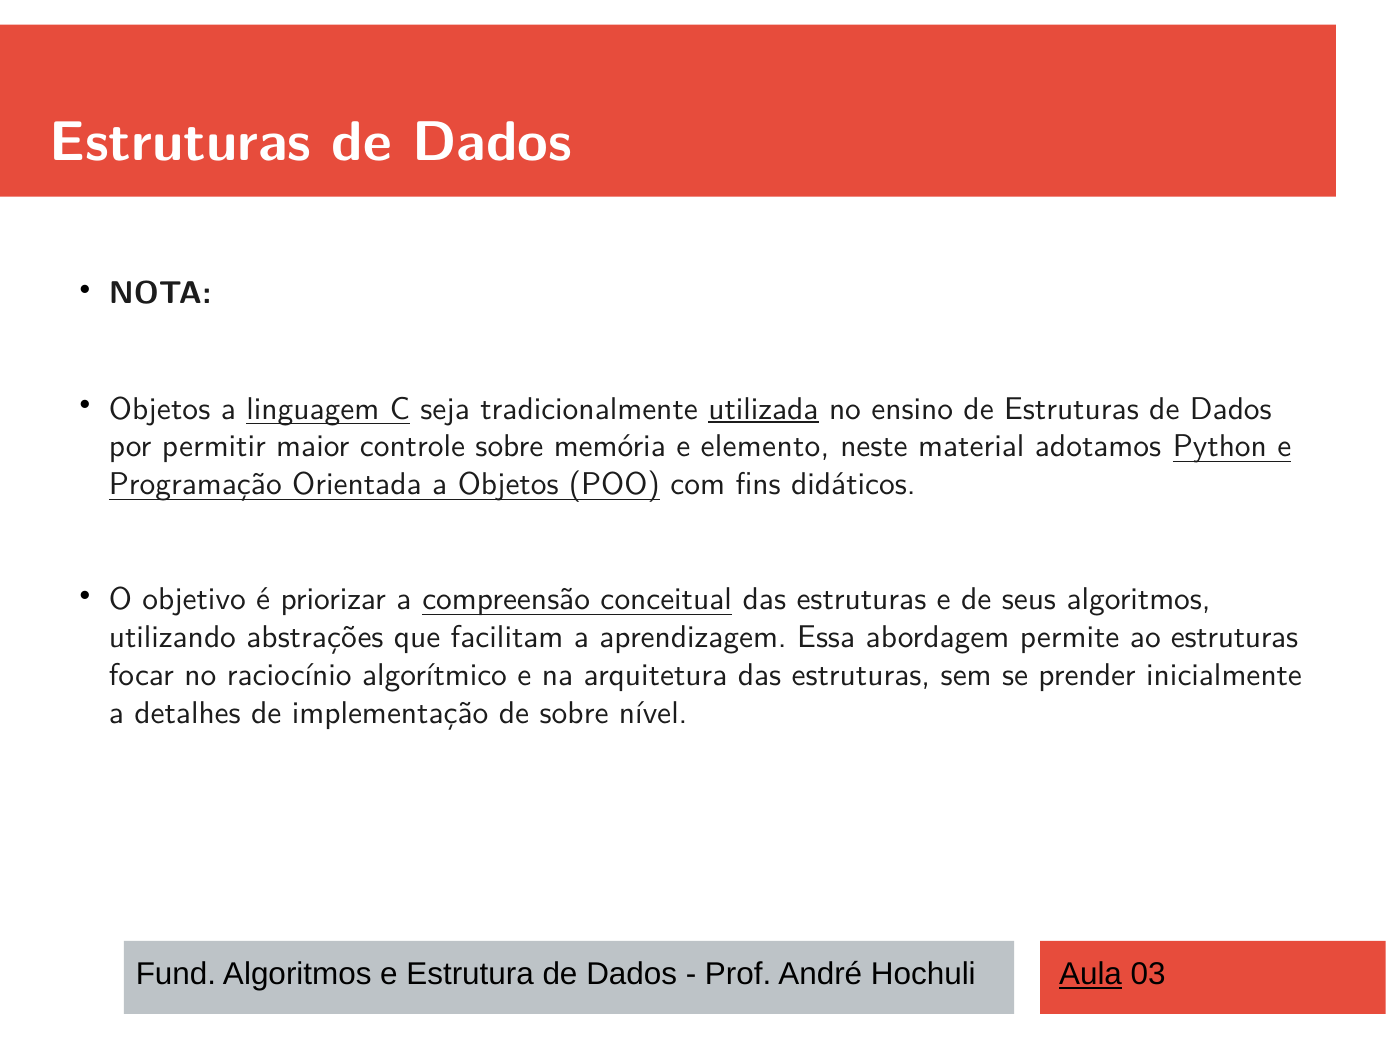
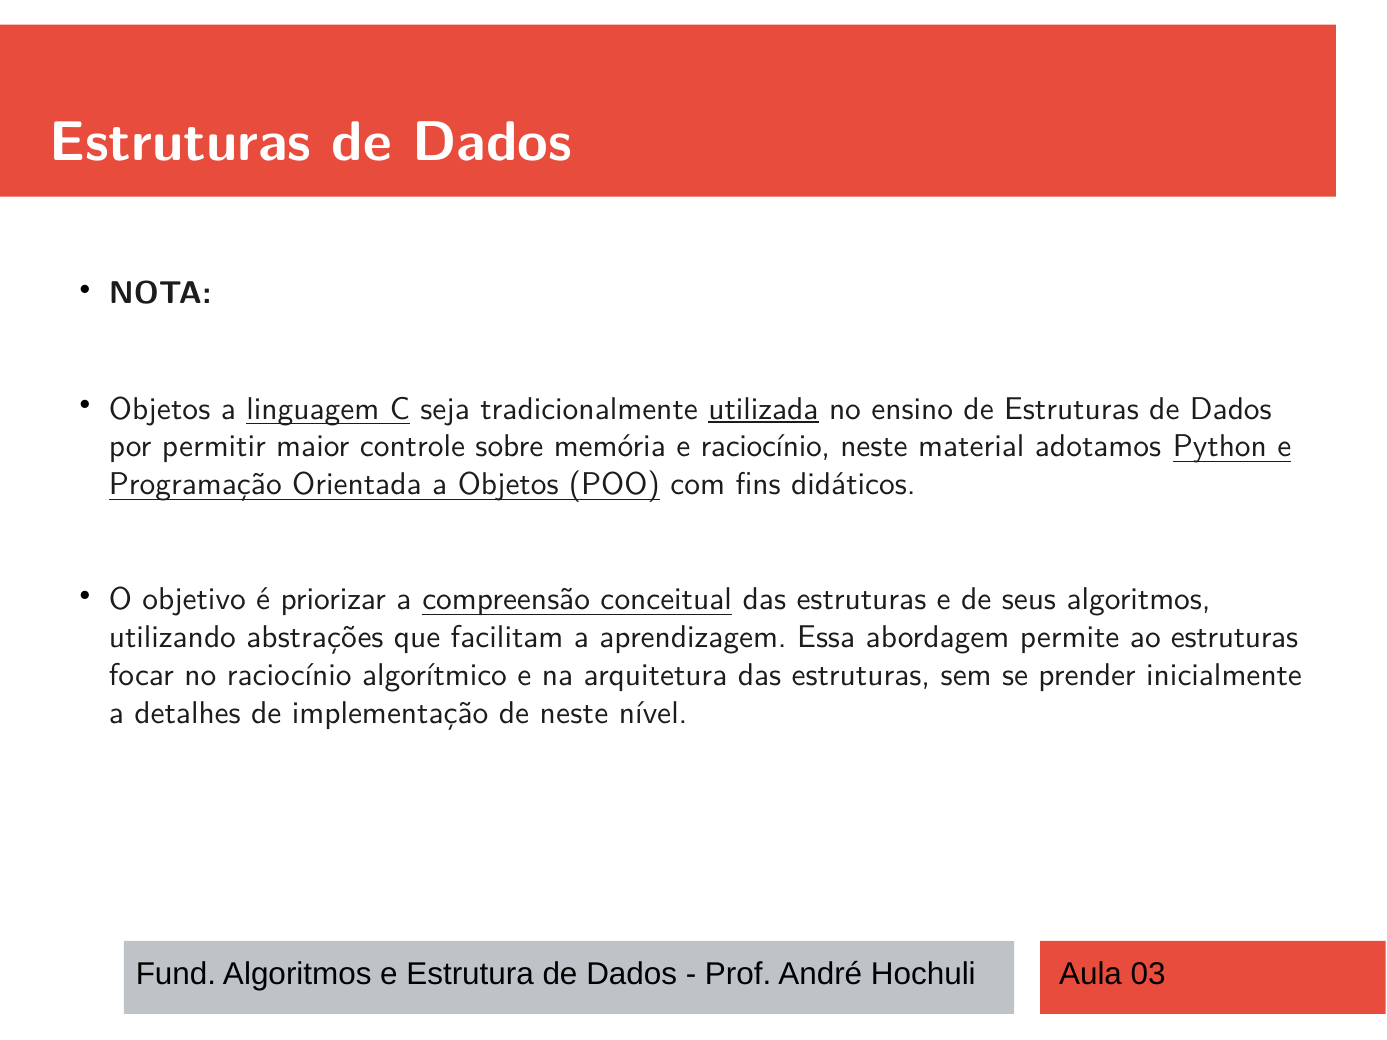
e elemento: elemento -> raciocínio
de sobre: sobre -> neste
Aula underline: present -> none
